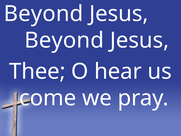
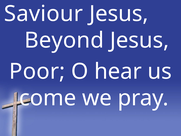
Beyond at (44, 14): Beyond -> Saviour
Thee: Thee -> Poor
